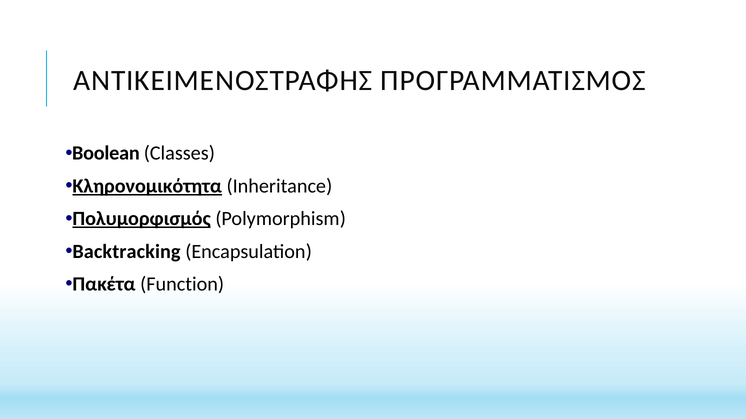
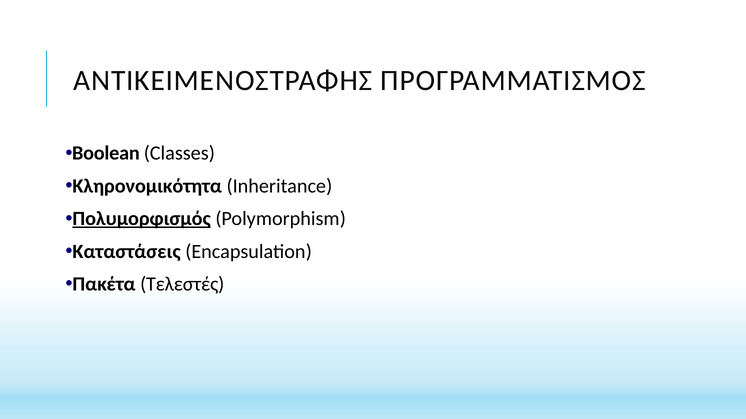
Κληρονομικότητα underline: present -> none
Backtracking: Backtracking -> Καταστάσεις
Function: Function -> Τελεστές
